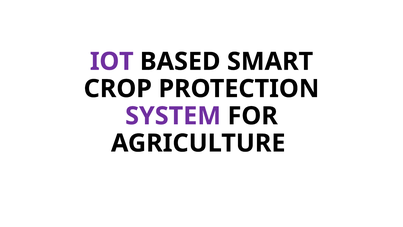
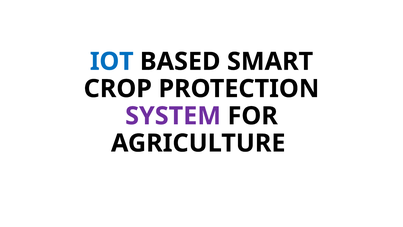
IOT colour: purple -> blue
